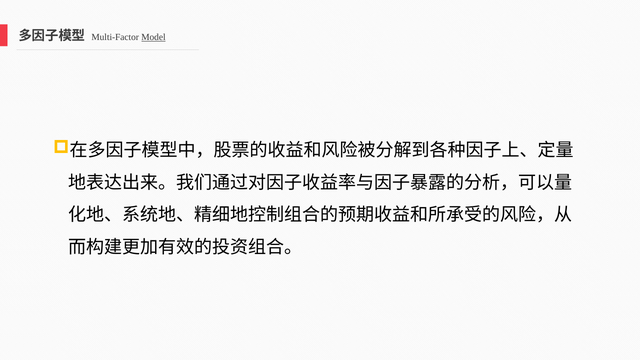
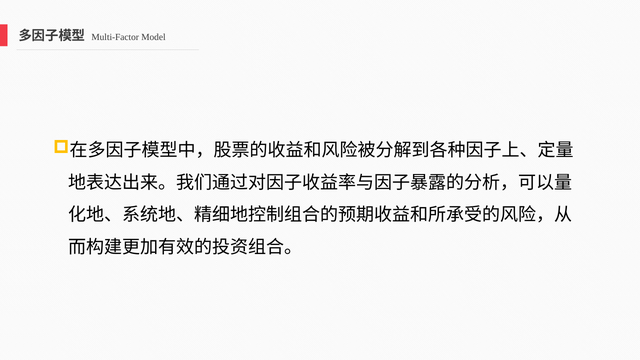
Model underline: present -> none
